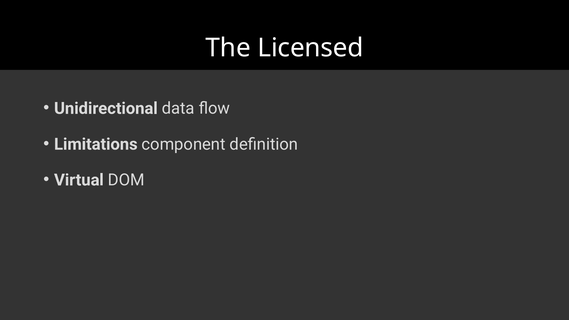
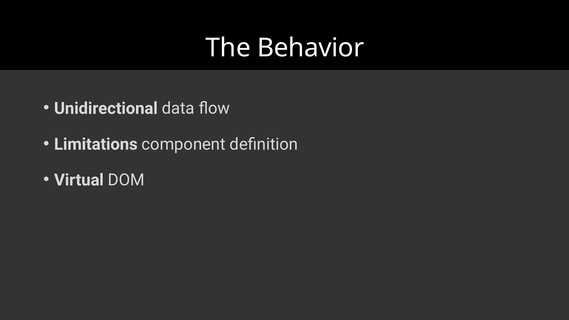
Licensed: Licensed -> Behavior
